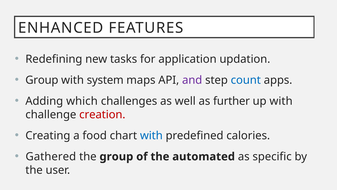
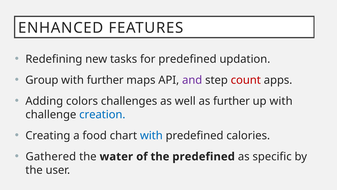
for application: application -> predefined
with system: system -> further
count colour: blue -> red
which: which -> colors
creation colour: red -> blue
the group: group -> water
the automated: automated -> predefined
